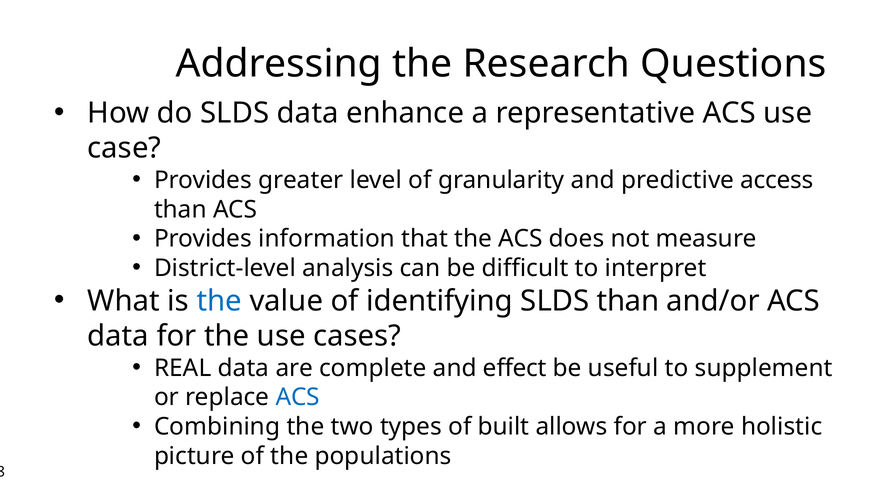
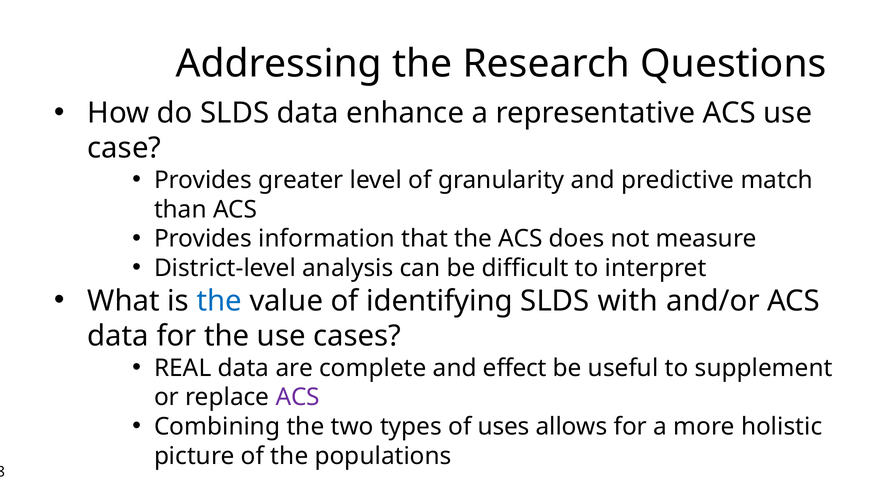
access: access -> match
SLDS than: than -> with
ACS at (298, 397) colour: blue -> purple
built: built -> uses
